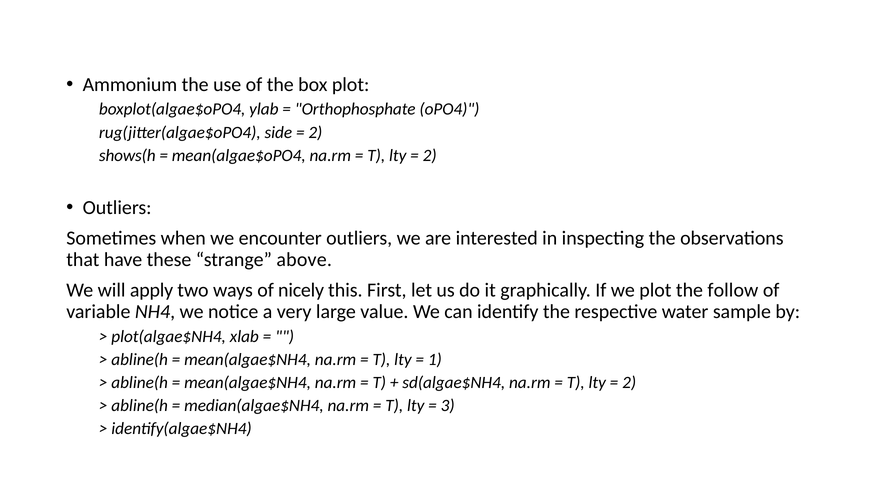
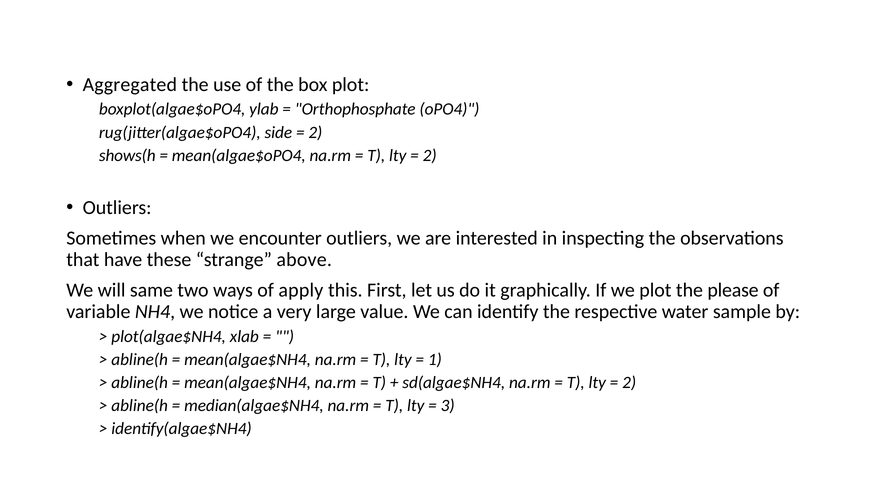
Ammonium: Ammonium -> Aggregated
apply: apply -> same
nicely: nicely -> apply
follow: follow -> please
